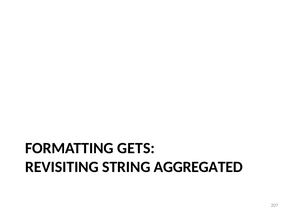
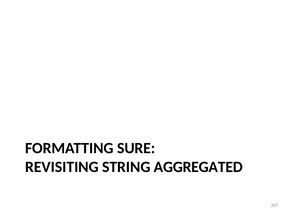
GETS: GETS -> SURE
